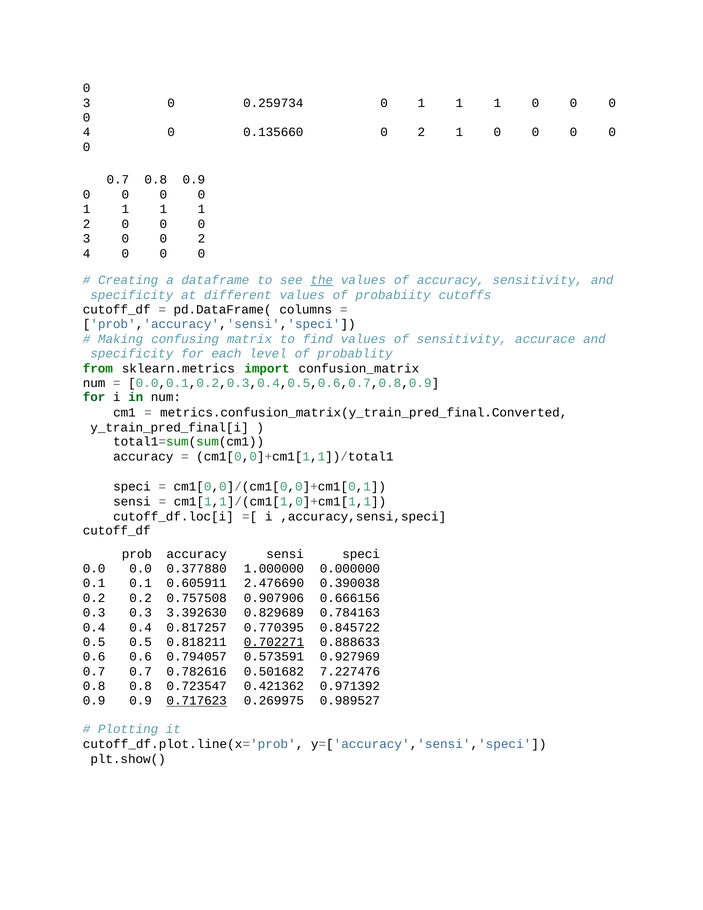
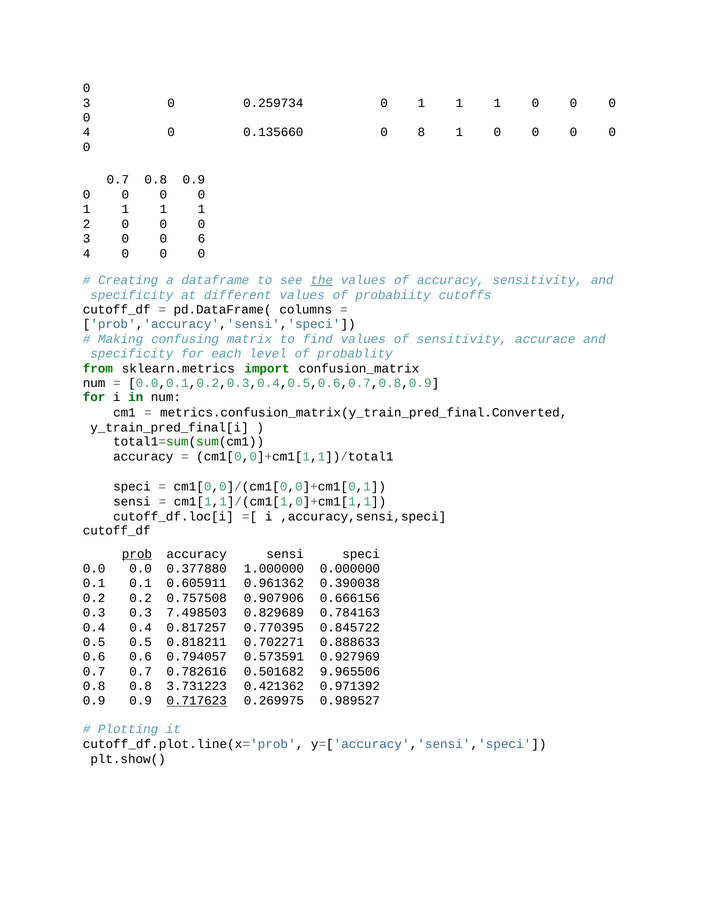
0.135660 0 2: 2 -> 8
0 0 2: 2 -> 6
prob underline: none -> present
2.476690: 2.476690 -> 0.961362
3.392630: 3.392630 -> 7.498503
0.702271 underline: present -> none
7.227476: 7.227476 -> 9.965506
0.723547: 0.723547 -> 3.731223
